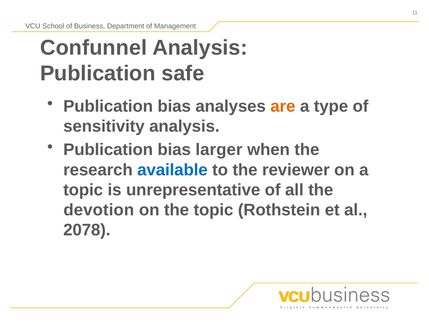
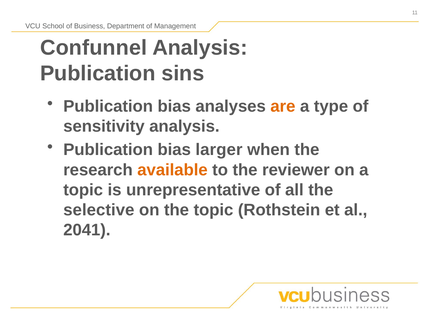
safe: safe -> sins
available colour: blue -> orange
devotion: devotion -> selective
2078: 2078 -> 2041
